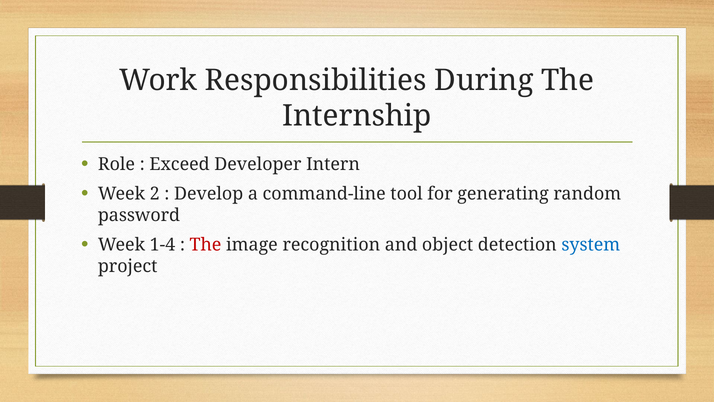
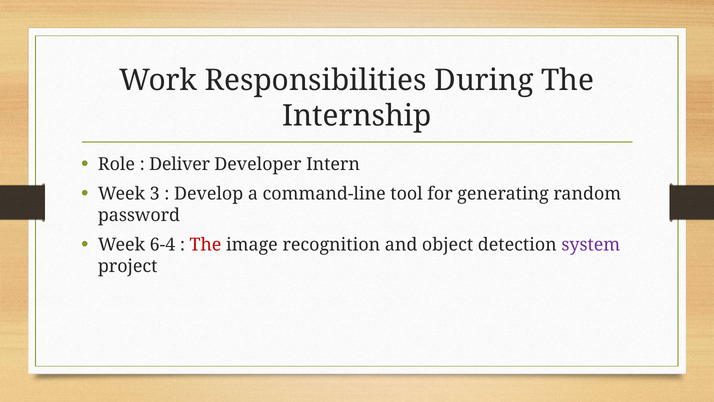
Exceed: Exceed -> Deliver
2: 2 -> 3
1-4: 1-4 -> 6-4
system colour: blue -> purple
